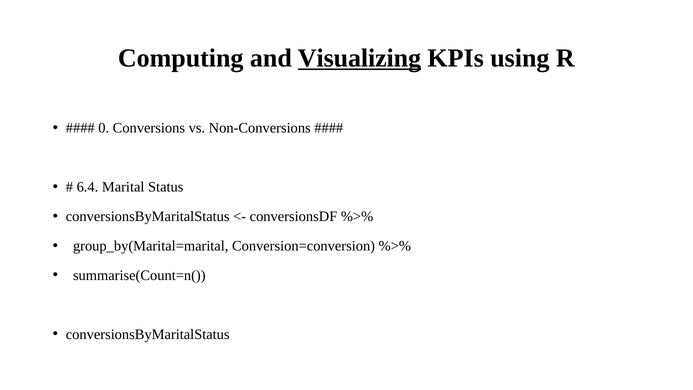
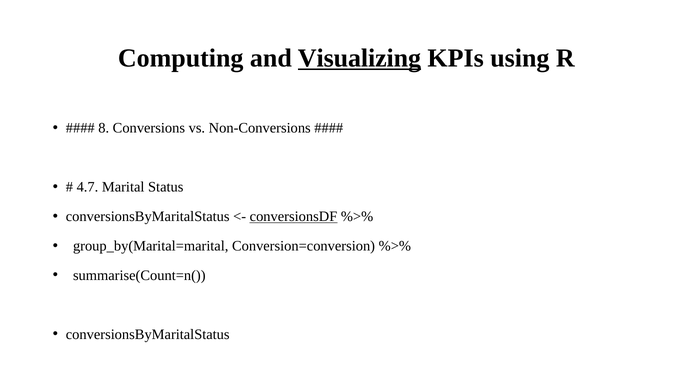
0: 0 -> 8
6.4: 6.4 -> 4.7
conversionsDF underline: none -> present
